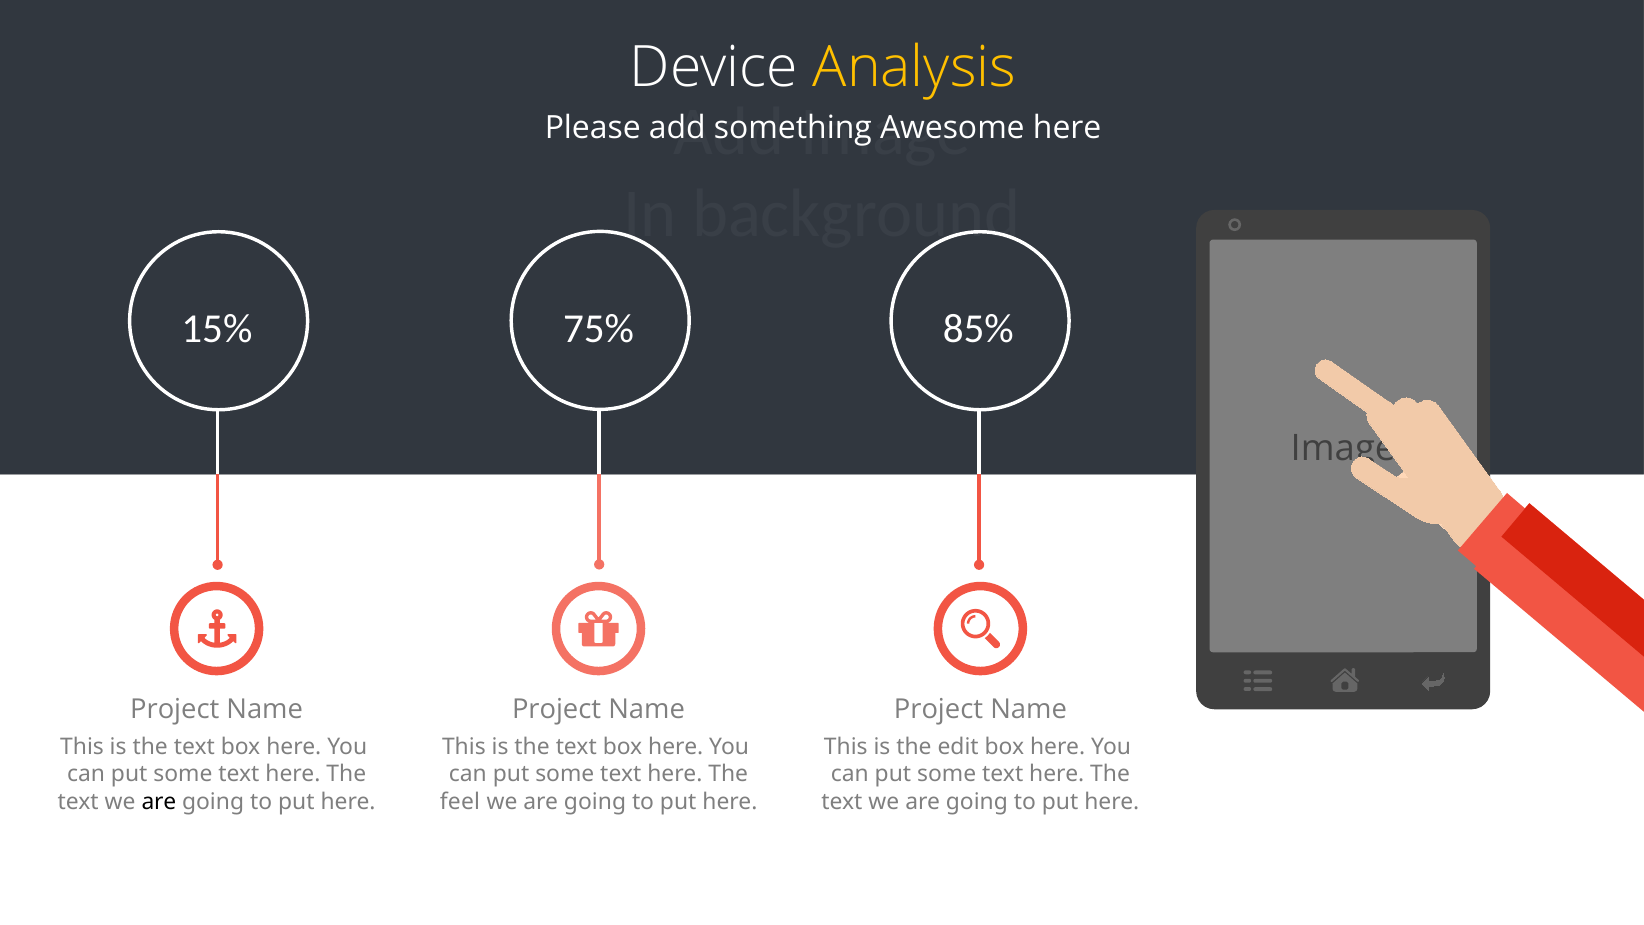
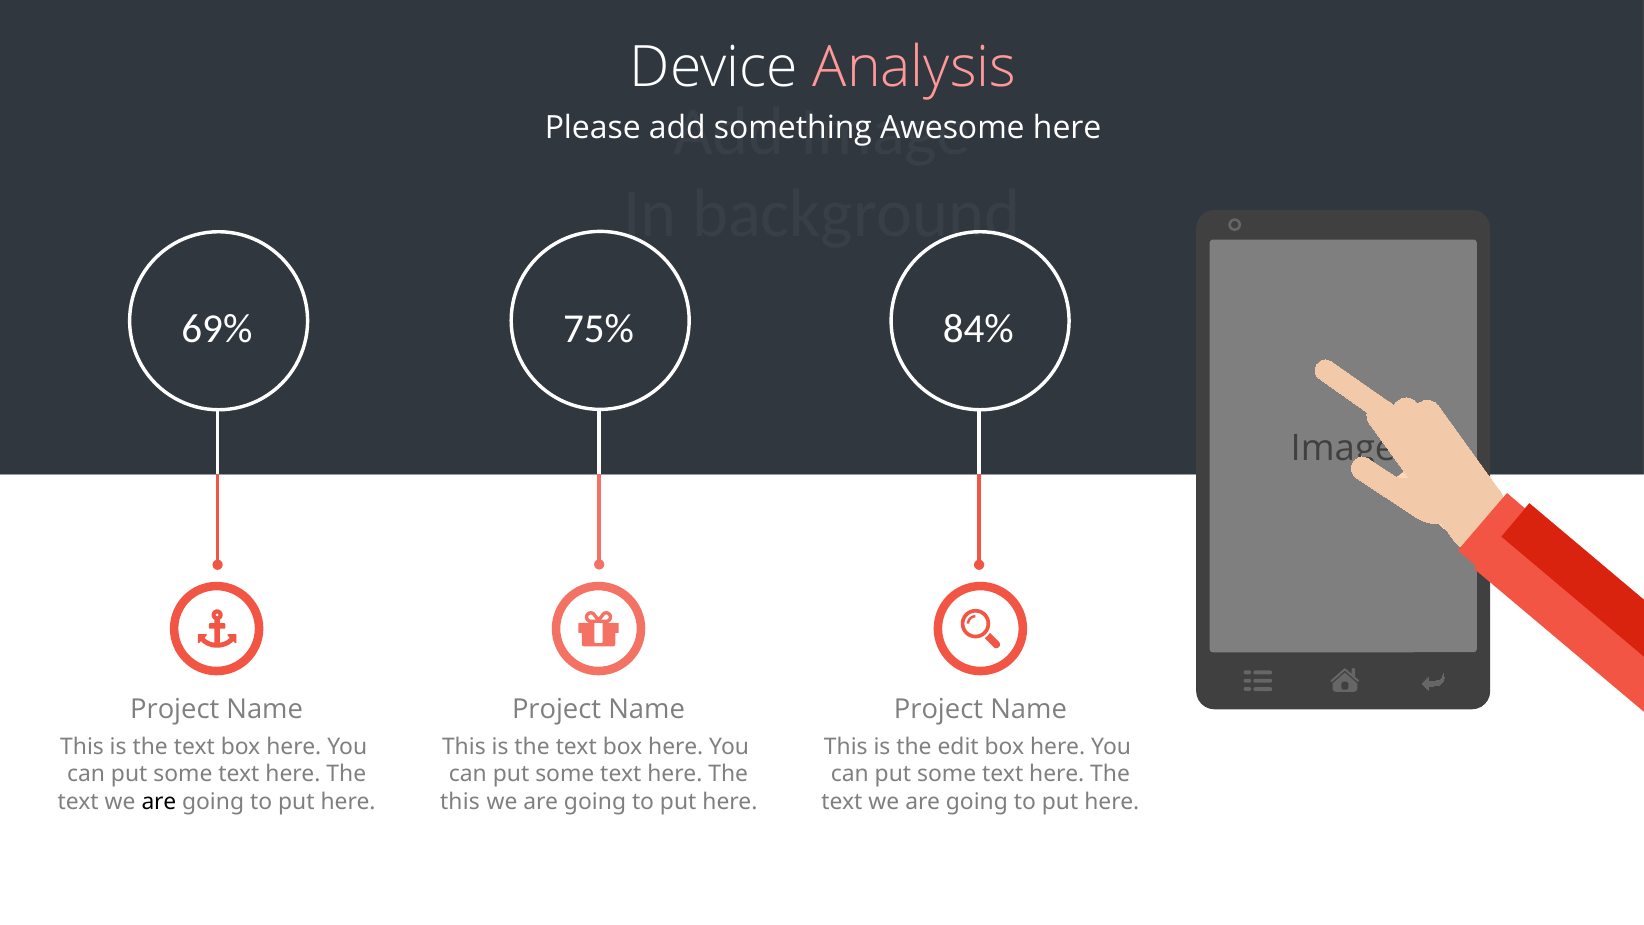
Analysis colour: yellow -> pink
15%: 15% -> 69%
85%: 85% -> 84%
feel at (460, 801): feel -> this
